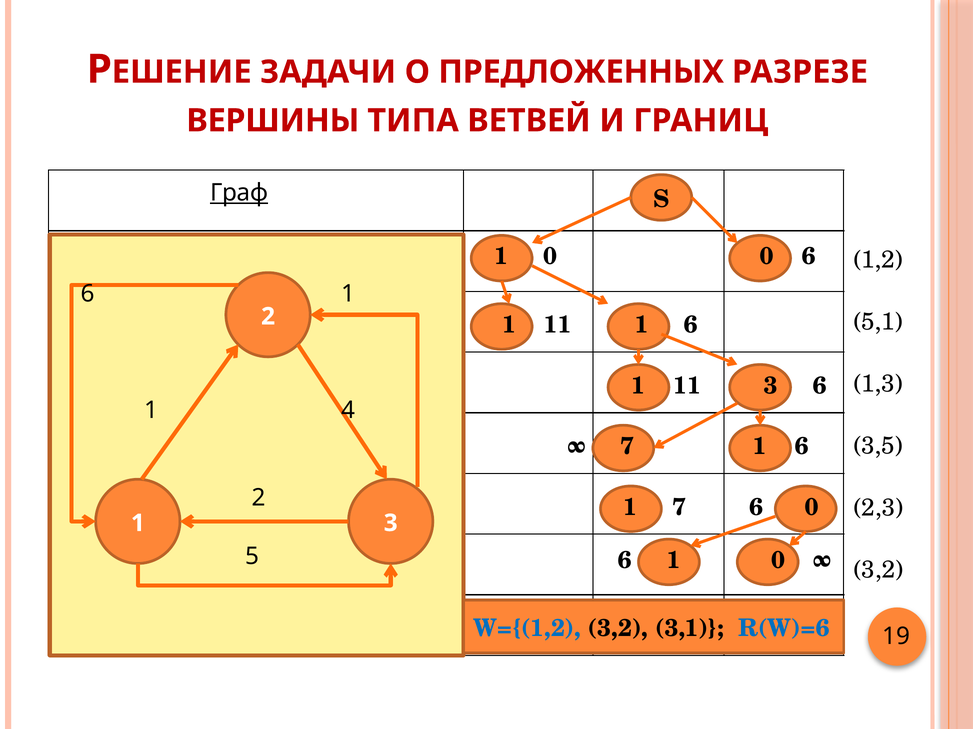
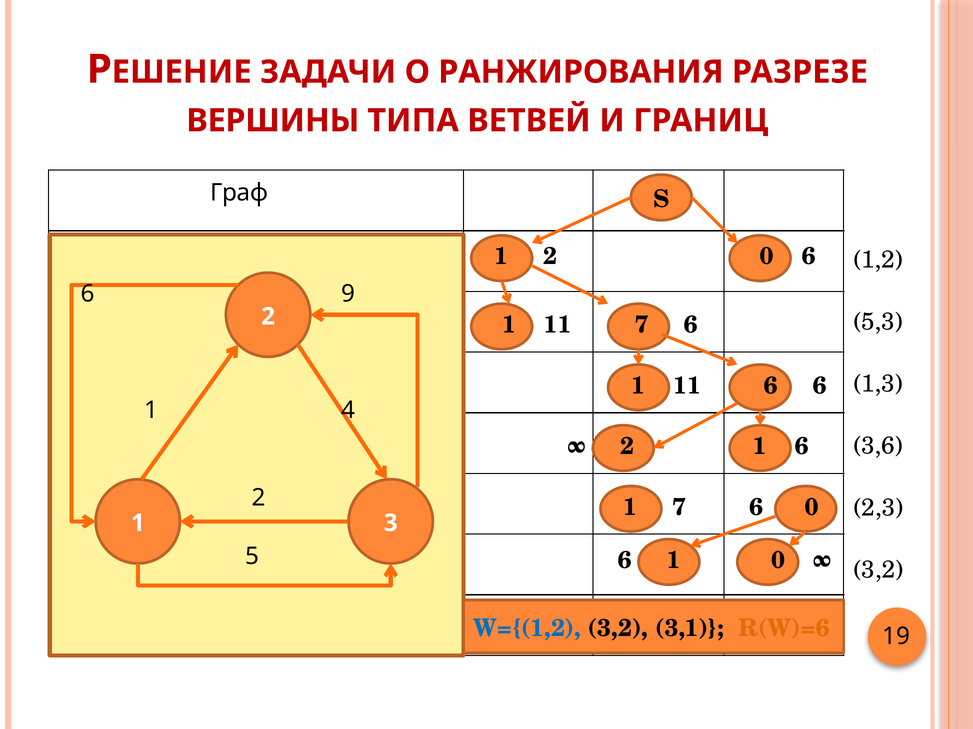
ПРЕДЛОЖЕННЫХ: ПРЕДЛОЖЕННЫХ -> РАНЖИРОВАНИЯ
Граф underline: present -> none
0 at (550, 257): 0 -> 2
1 at (348, 294): 1 -> 9
5,1: 5,1 -> 5,3
11 1: 1 -> 7
11 3: 3 -> 6
3,5: 3,5 -> 3,6
7 at (627, 447): 7 -> 2
R(W)=6 colour: blue -> orange
